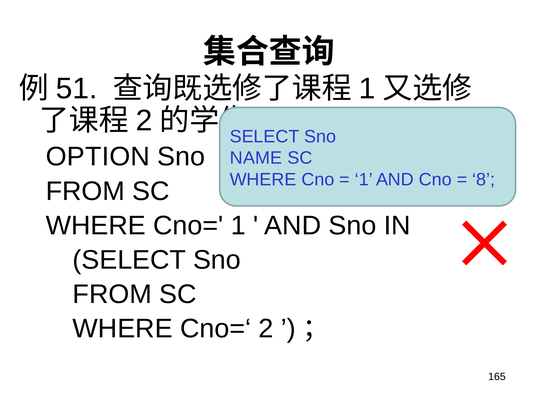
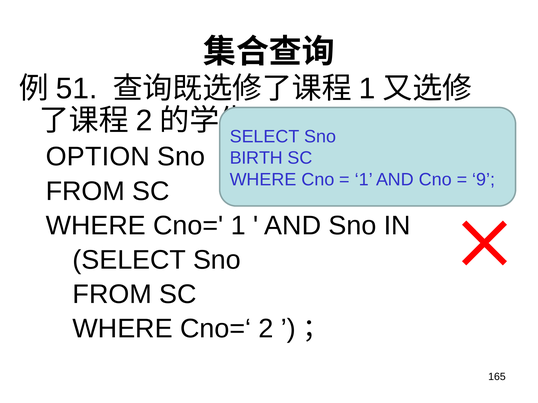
NAME: NAME -> BIRTH
8: 8 -> 9
